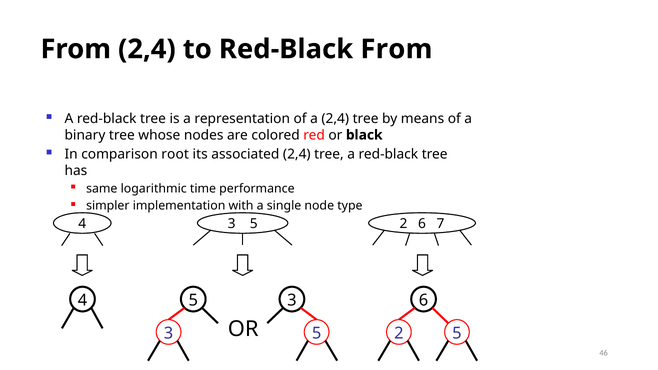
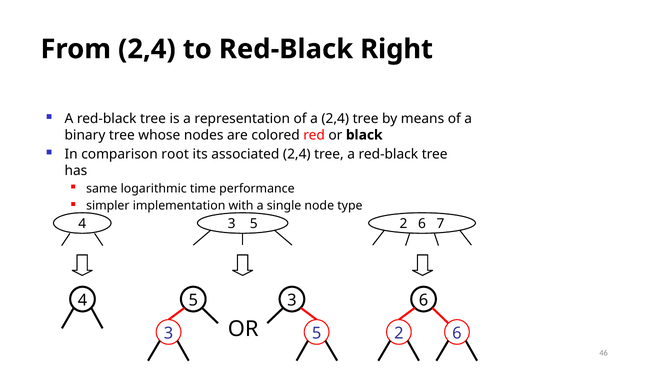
Red-Black From: From -> Right
5 at (457, 333): 5 -> 6
